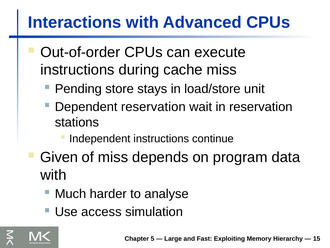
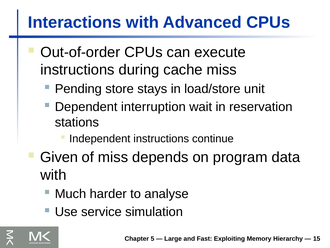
Dependent reservation: reservation -> interruption
access: access -> service
